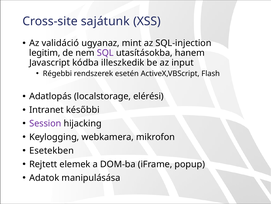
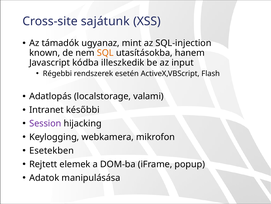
validáció: validáció -> támadók
legitim: legitim -> known
SQL colour: purple -> orange
elérési: elérési -> valami
